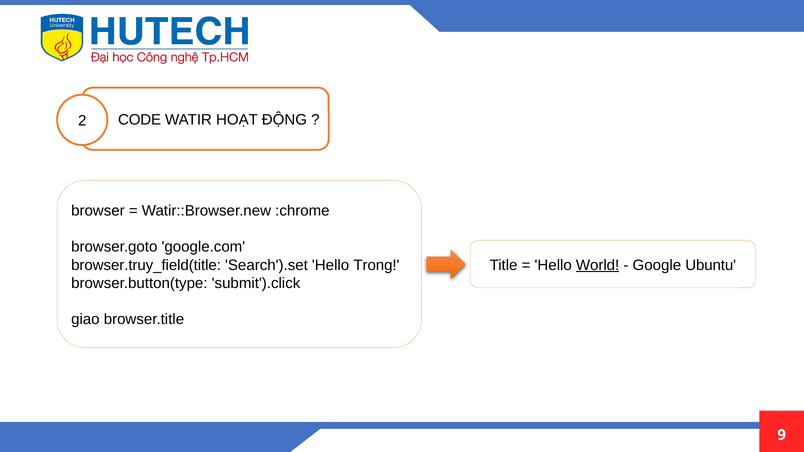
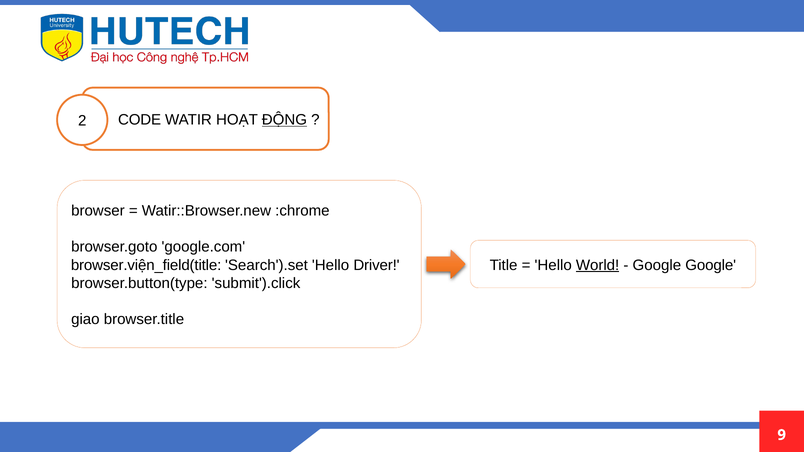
ĐỘNG underline: none -> present
browser.truy_field(title: browser.truy_field(title -> browser.viện_field(title
Trong: Trong -> Driver
Google Ubuntu: Ubuntu -> Google
